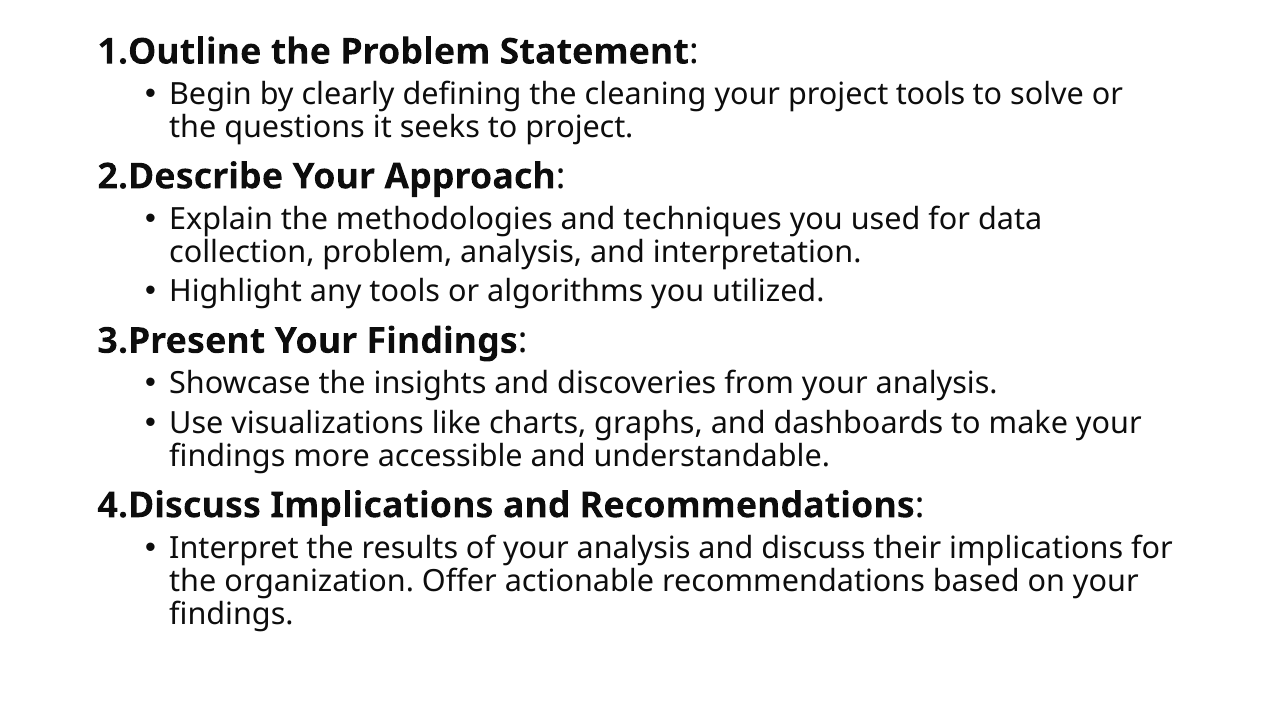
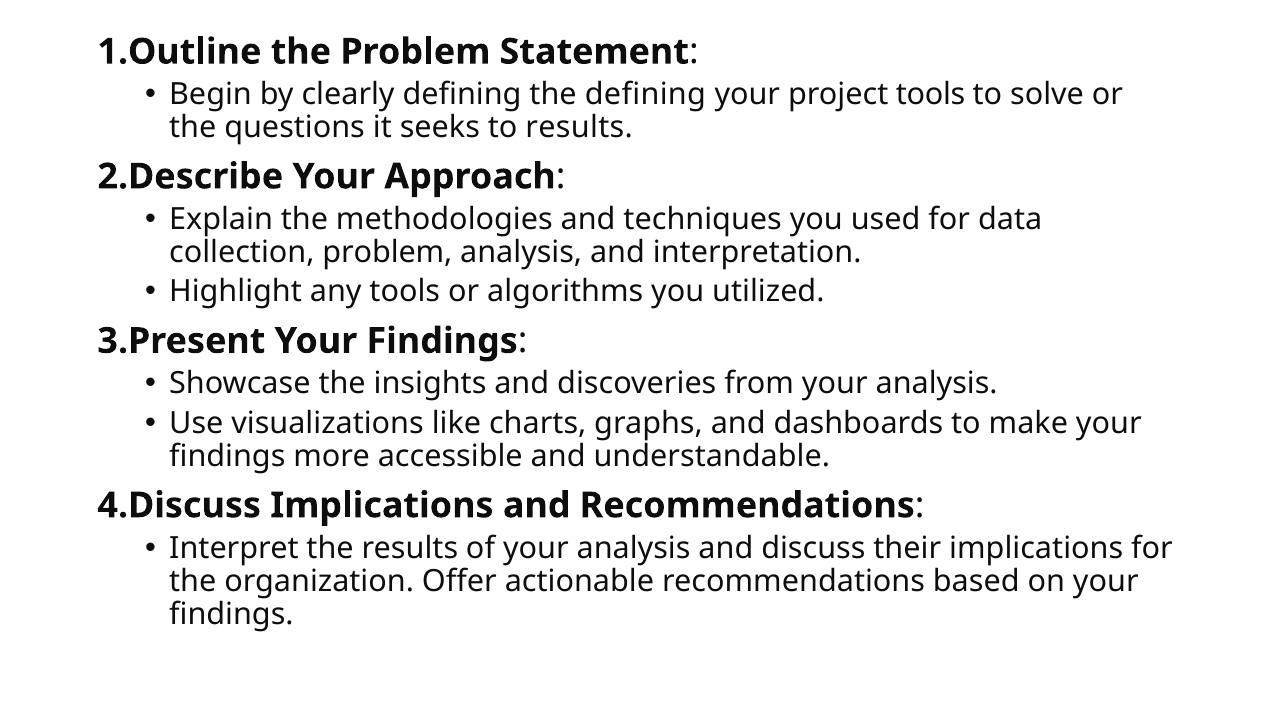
the cleaning: cleaning -> defining
to project: project -> results
